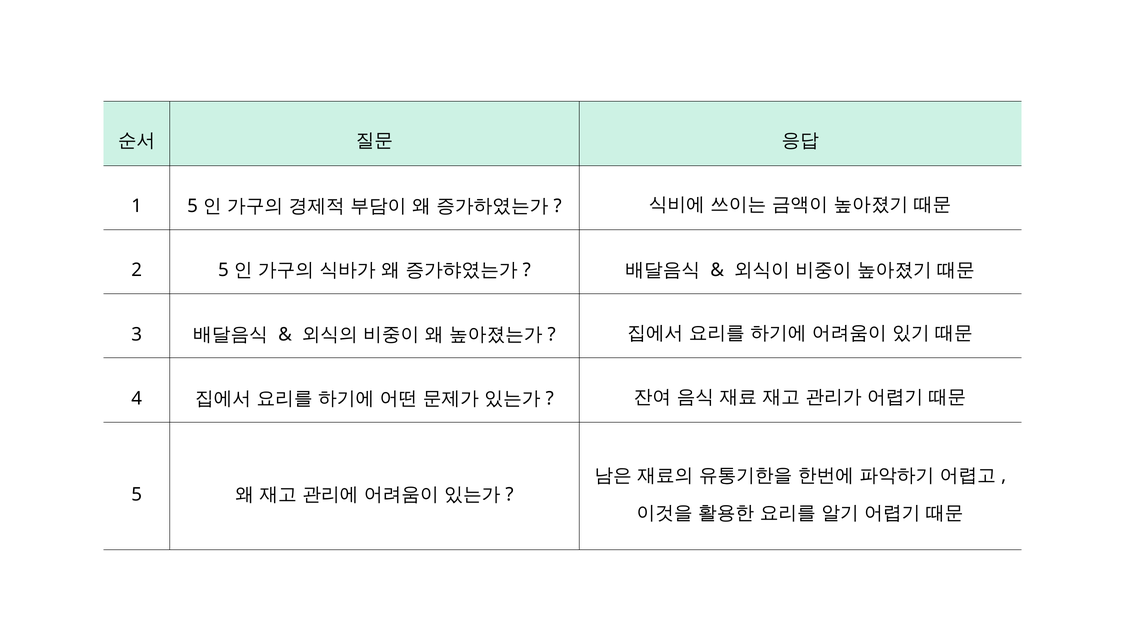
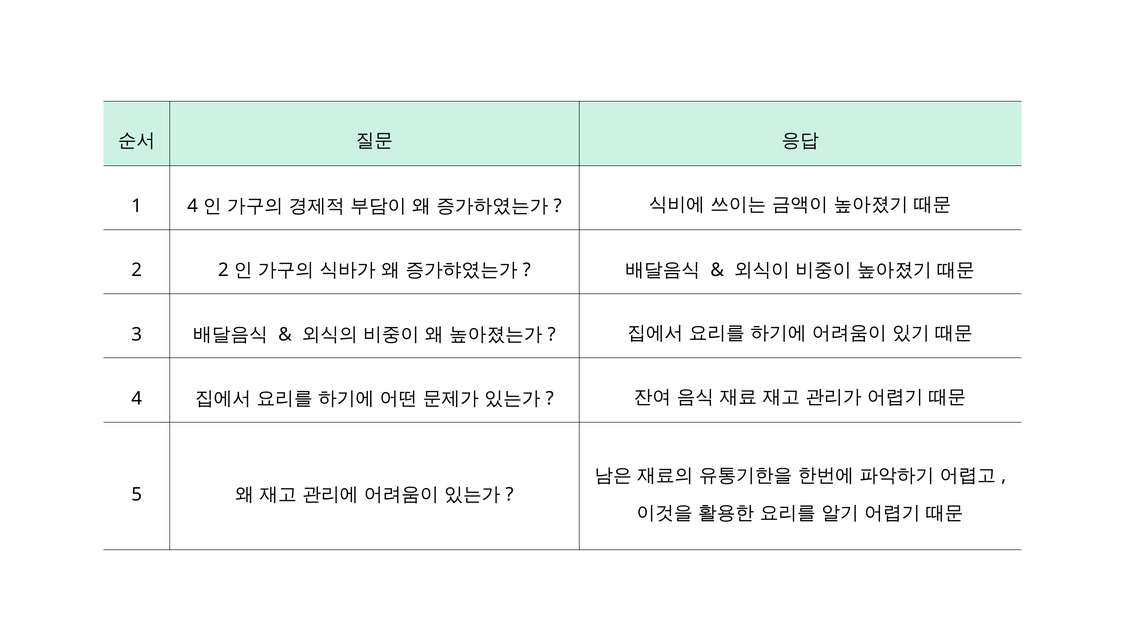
1 5: 5 -> 4
2 5: 5 -> 2
